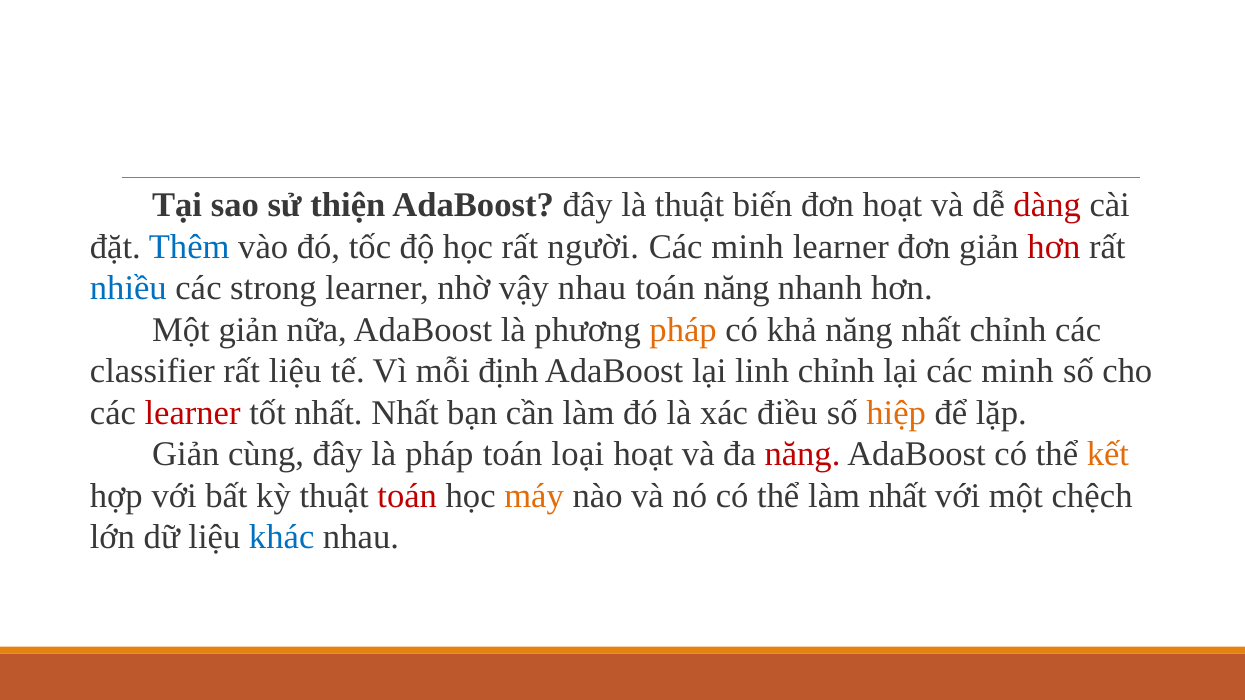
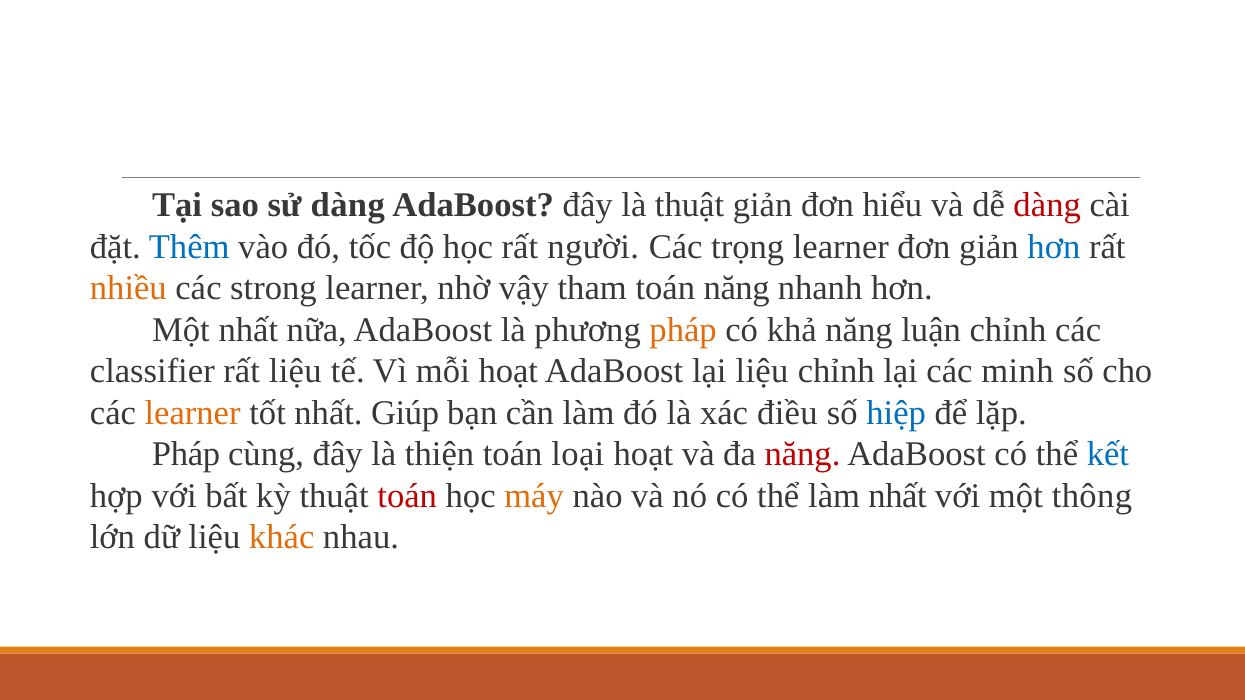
sử thiện: thiện -> dàng
thuật biến: biến -> giản
đơn hoạt: hoạt -> hiểu
minh at (748, 247): minh -> trọng
hơn at (1054, 247) colour: red -> blue
nhiều colour: blue -> orange
vậy nhau: nhau -> tham
Một giản: giản -> nhất
năng nhất: nhất -> luận
mỗi định: định -> hoạt
lại linh: linh -> liệu
learner at (193, 413) colour: red -> orange
nhất Nhất: Nhất -> Giúp
hiệp colour: orange -> blue
Giản at (186, 455): Giản -> Pháp
là pháp: pháp -> thiện
kết colour: orange -> blue
chệch: chệch -> thông
khác colour: blue -> orange
